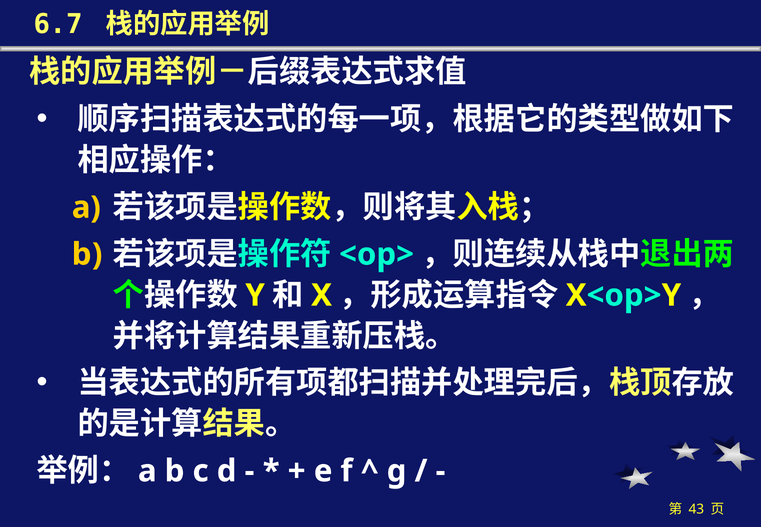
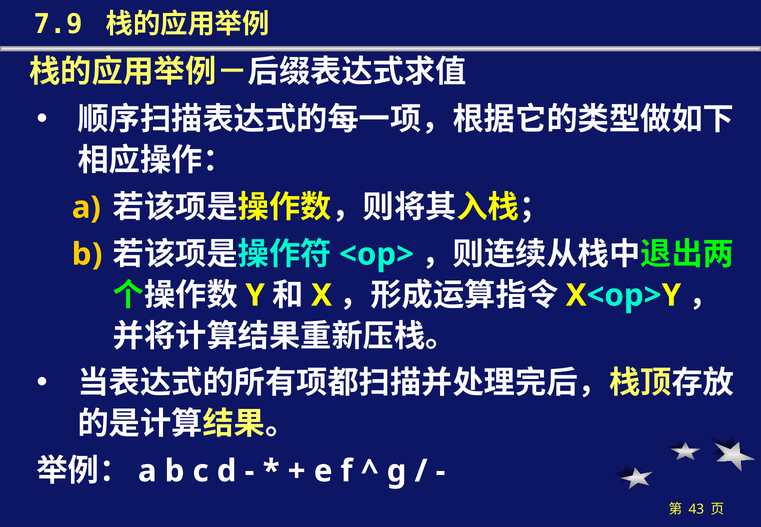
6.7: 6.7 -> 7.9
